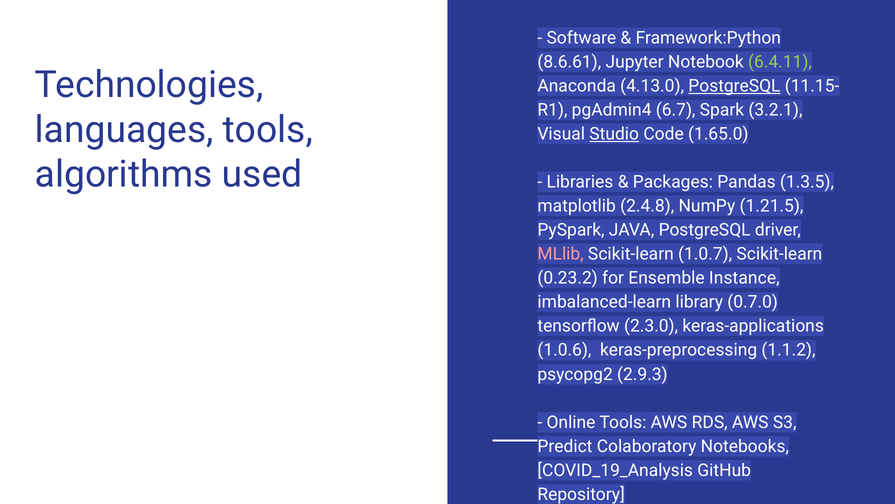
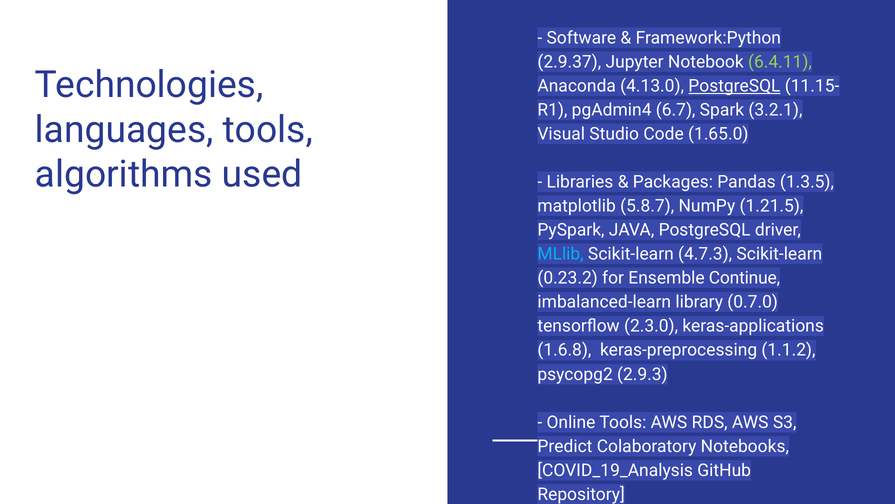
8.6.61: 8.6.61 -> 2.9.37
Studio underline: present -> none
2.4.8: 2.4.8 -> 5.8.7
MLlib colour: pink -> light blue
1.0.7: 1.0.7 -> 4.7.3
Instance: Instance -> Continue
1.0.6: 1.0.6 -> 1.6.8
